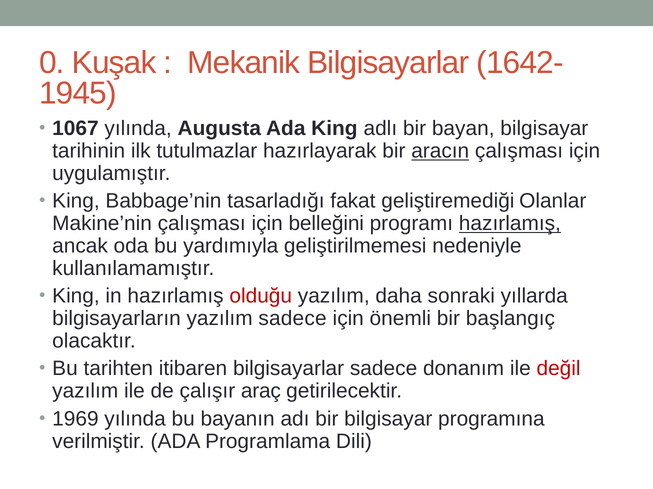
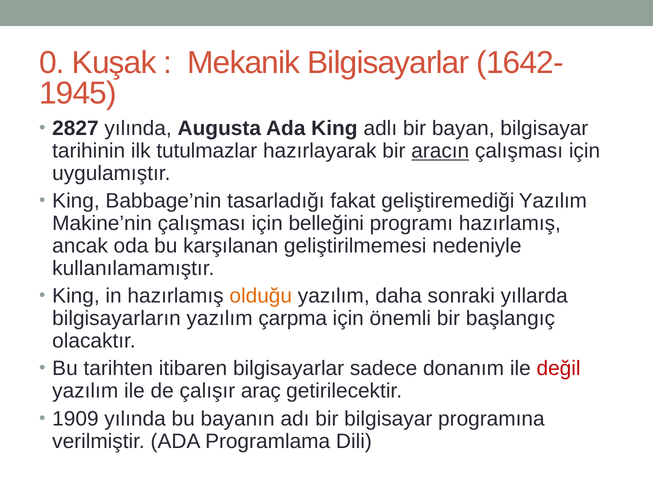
1067: 1067 -> 2827
geliştiremediği Olanlar: Olanlar -> Yazılım
hazırlamış at (510, 224) underline: present -> none
yardımıyla: yardımıyla -> karşılanan
olduğu colour: red -> orange
yazılım sadece: sadece -> çarpma
1969: 1969 -> 1909
